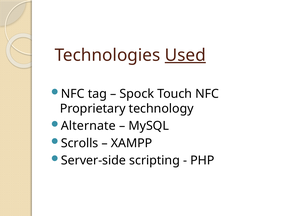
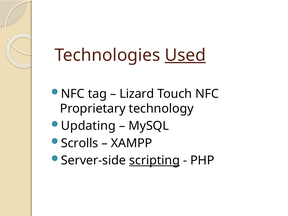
Spock: Spock -> Lizard
Alternate: Alternate -> Updating
scripting underline: none -> present
